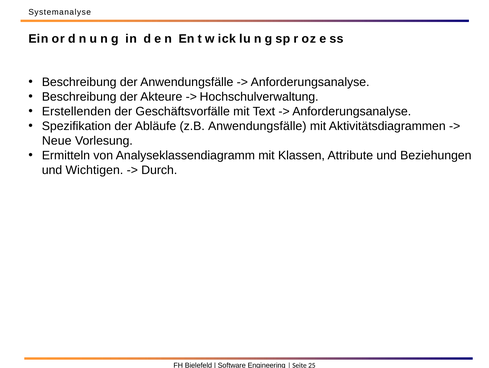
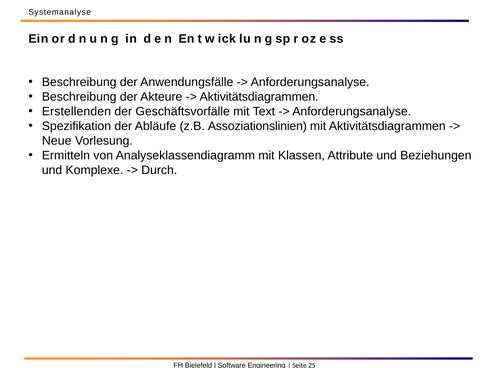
Hochschulverwaltung at (259, 97): Hochschulverwaltung -> Aktivitätsdiagrammen
z.B Anwendungsfälle: Anwendungsfälle -> Assoziationslinien
Wichtigen: Wichtigen -> Komplexe
